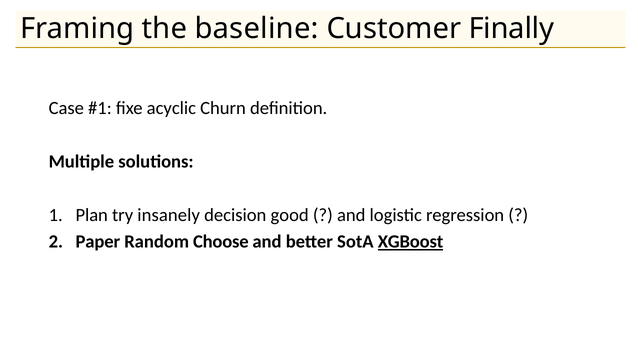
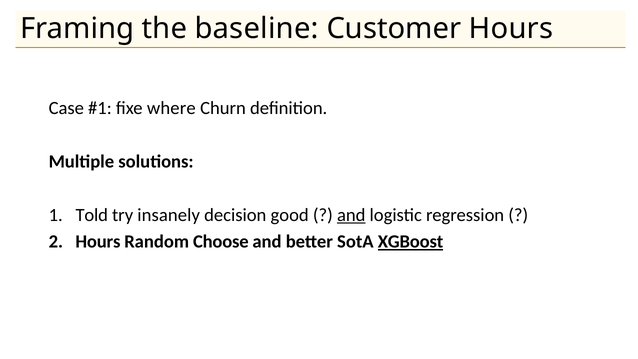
Customer Finally: Finally -> Hours
acyclic: acyclic -> where
Plan: Plan -> Told
and at (351, 215) underline: none -> present
Paper at (98, 242): Paper -> Hours
